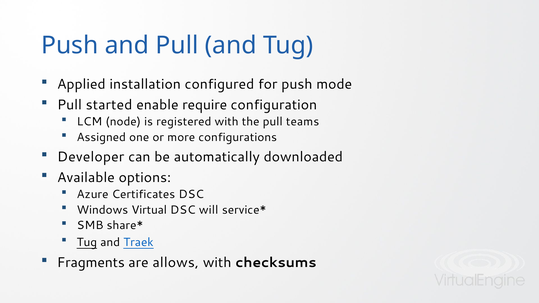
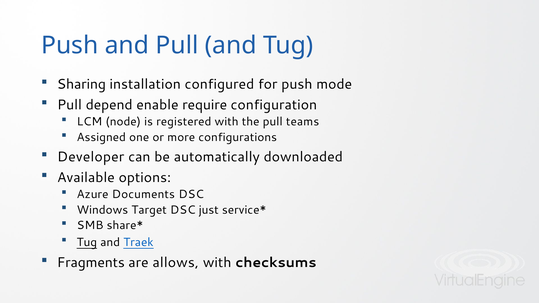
Applied: Applied -> Sharing
started: started -> depend
Certificates: Certificates -> Documents
Virtual: Virtual -> Target
will: will -> just
